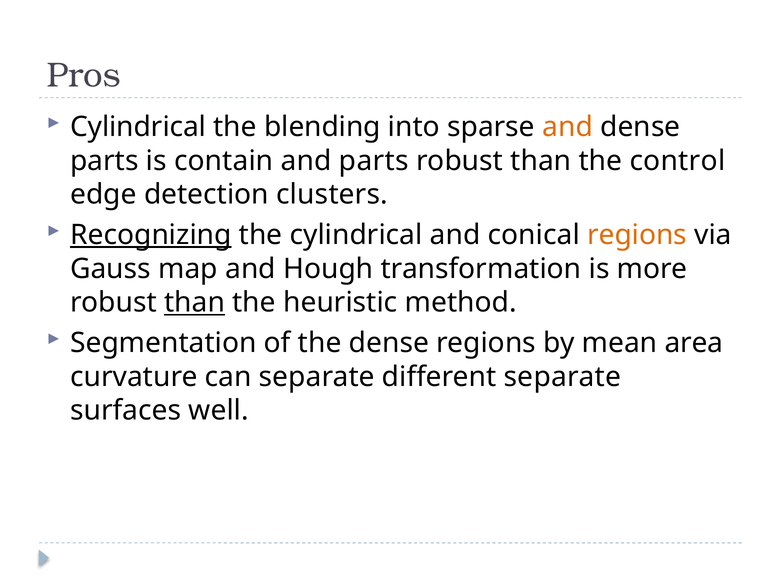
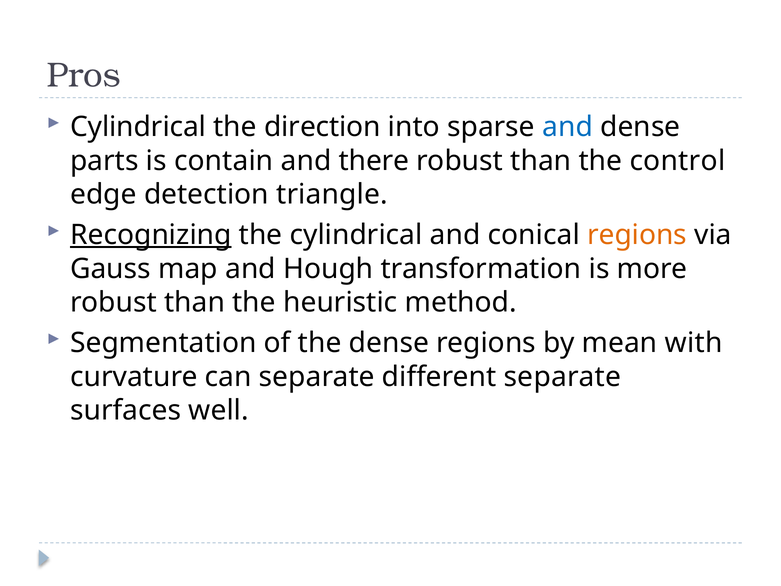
blending: blending -> direction
and at (568, 127) colour: orange -> blue
and parts: parts -> there
clusters: clusters -> triangle
than at (195, 303) underline: present -> none
area: area -> with
